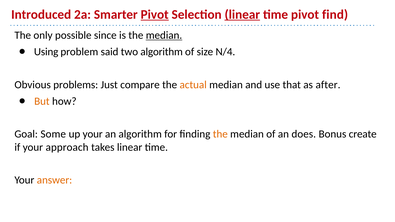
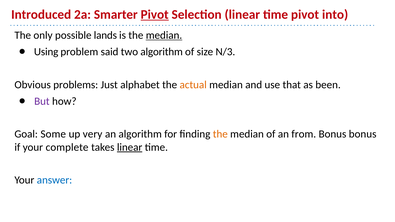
linear at (242, 14) underline: present -> none
find: find -> into
since: since -> lands
N/4: N/4 -> N/3
compare: compare -> alphabet
after: after -> been
But colour: orange -> purple
up your: your -> very
does: does -> from
Bonus create: create -> bonus
approach: approach -> complete
linear at (130, 147) underline: none -> present
answer colour: orange -> blue
